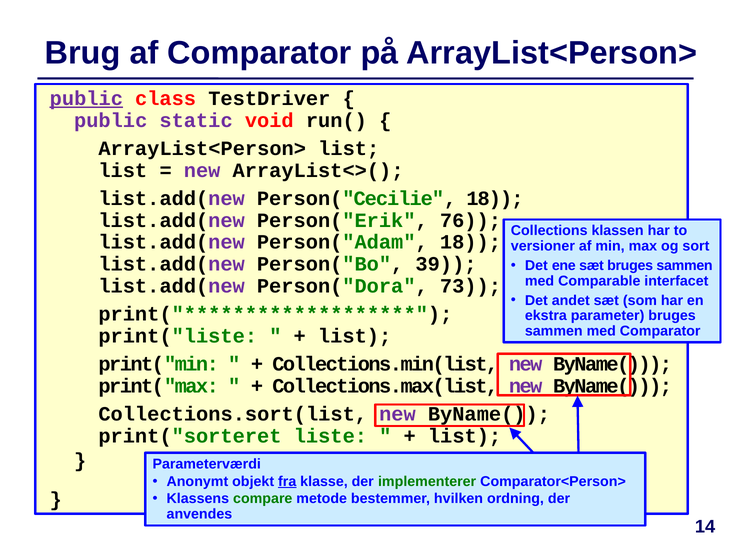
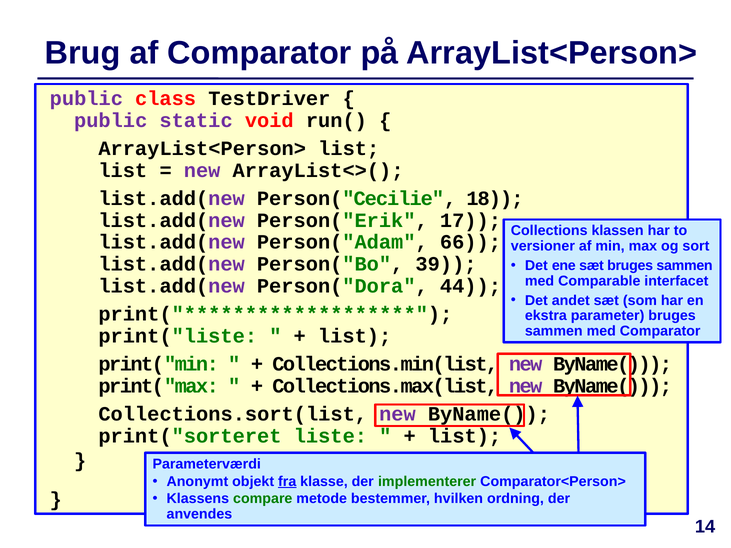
public at (86, 99) underline: present -> none
76: 76 -> 17
Person("Adam 18: 18 -> 66
73: 73 -> 44
